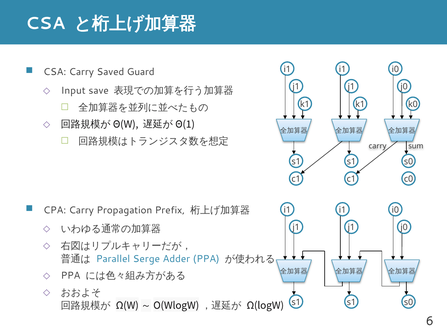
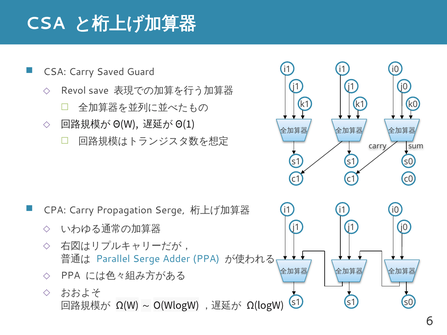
Input: Input -> Revol
Propagation Prefix: Prefix -> Serge
